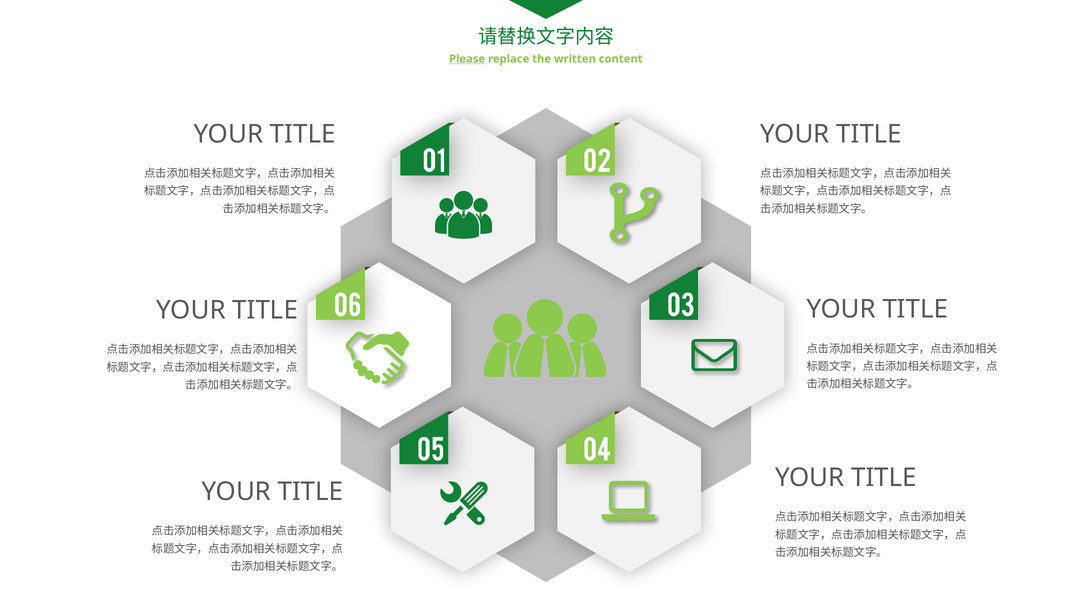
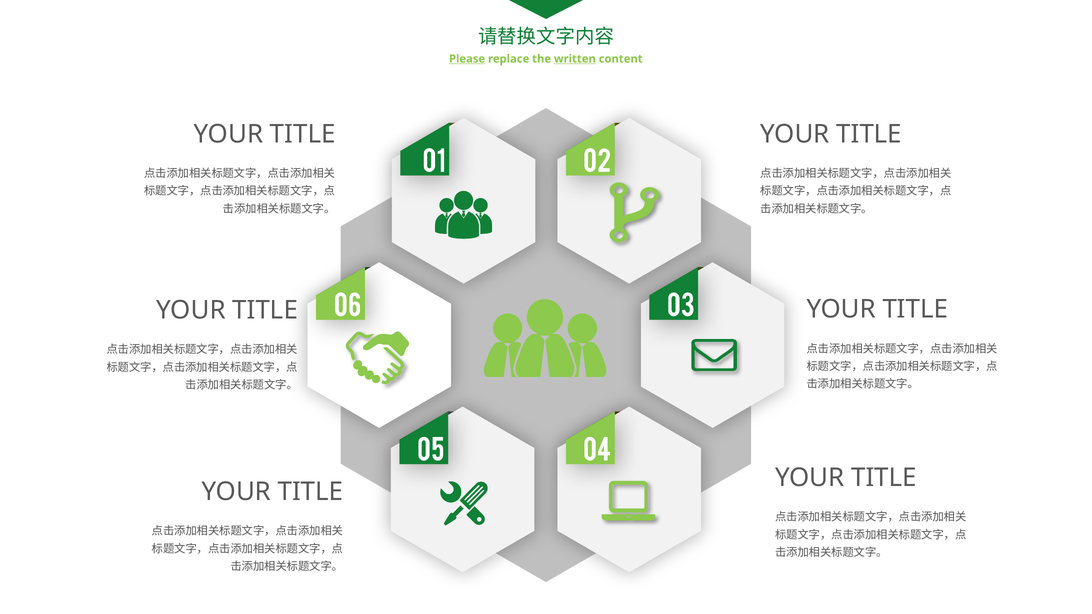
written underline: none -> present
